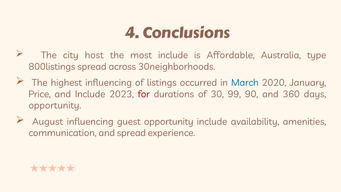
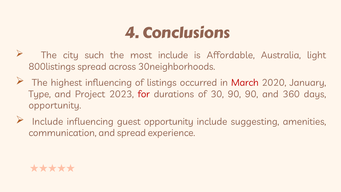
host: host -> such
type: type -> light
March colour: blue -> red
Price: Price -> Type
and Include: Include -> Project
30 99: 99 -> 90
August at (48, 122): August -> Include
availability: availability -> suggesting
